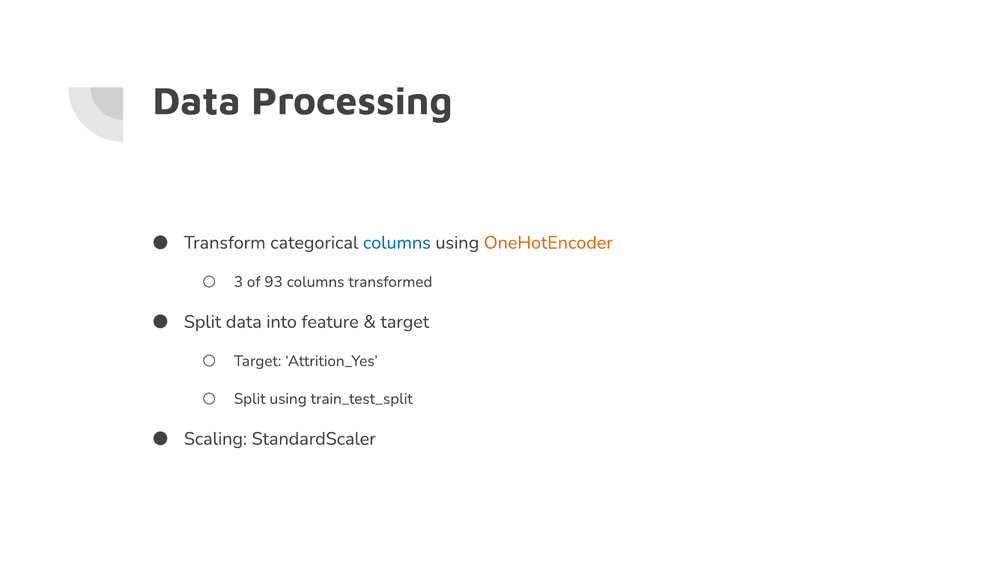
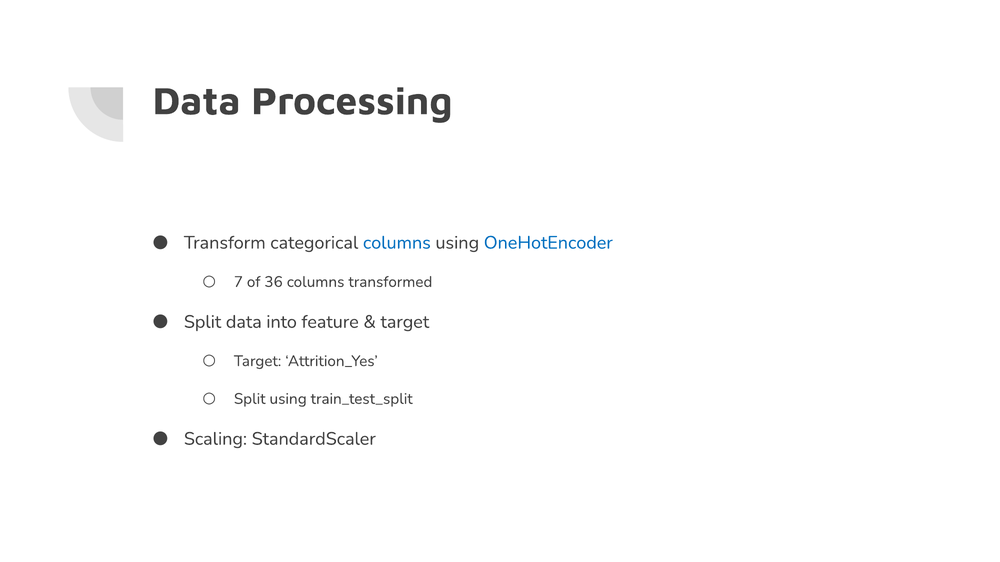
OneHotEncoder colour: orange -> blue
3: 3 -> 7
93: 93 -> 36
